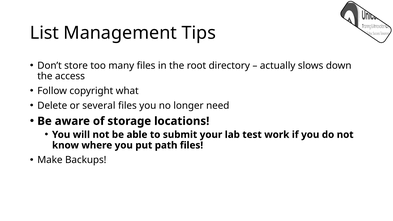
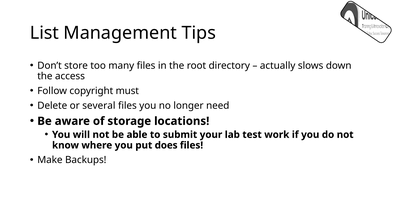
what: what -> must
path: path -> does
